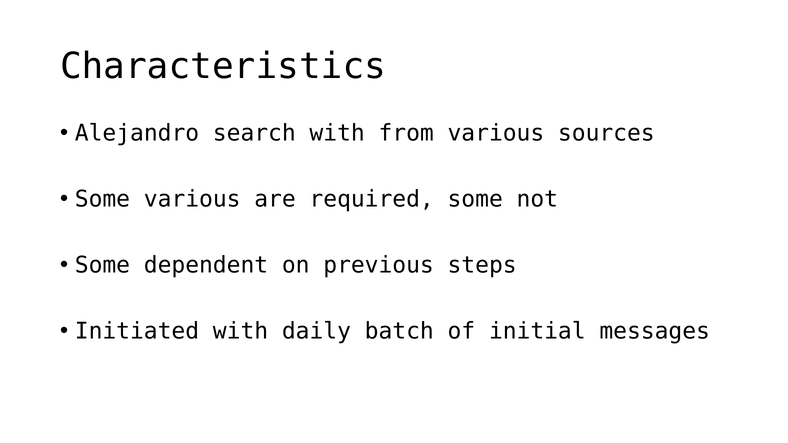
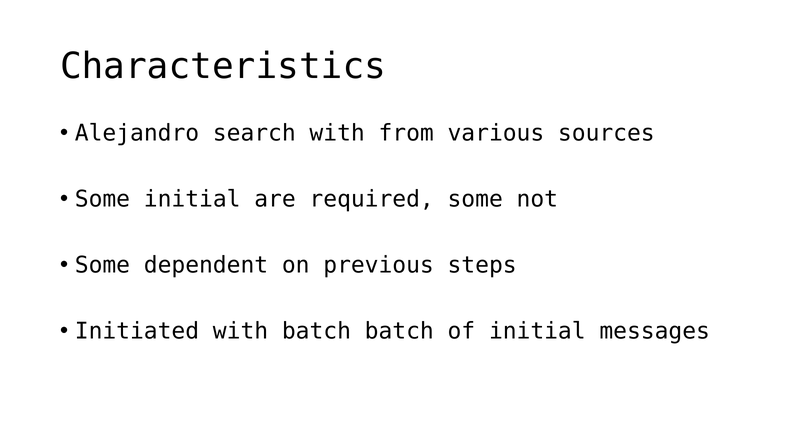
Some various: various -> initial
with daily: daily -> batch
